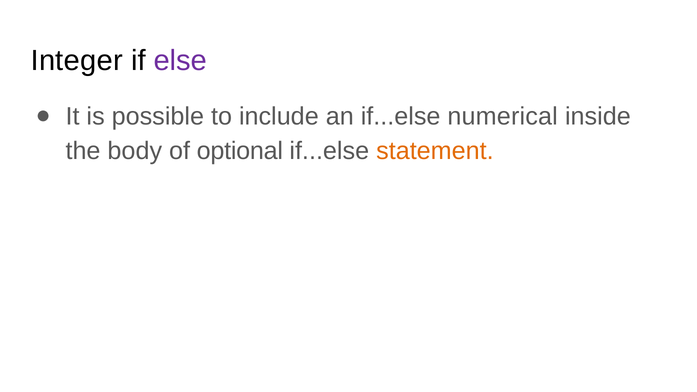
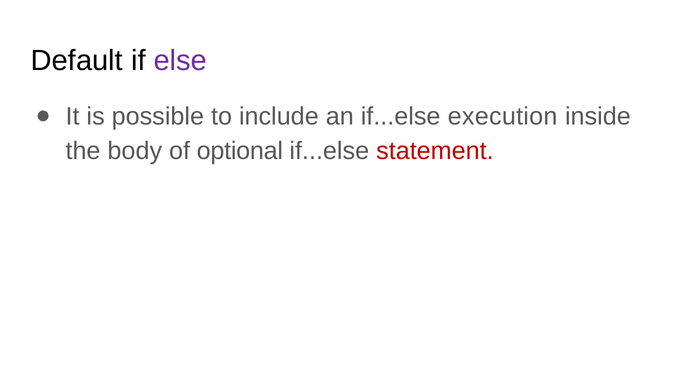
Integer: Integer -> Default
numerical: numerical -> execution
statement colour: orange -> red
